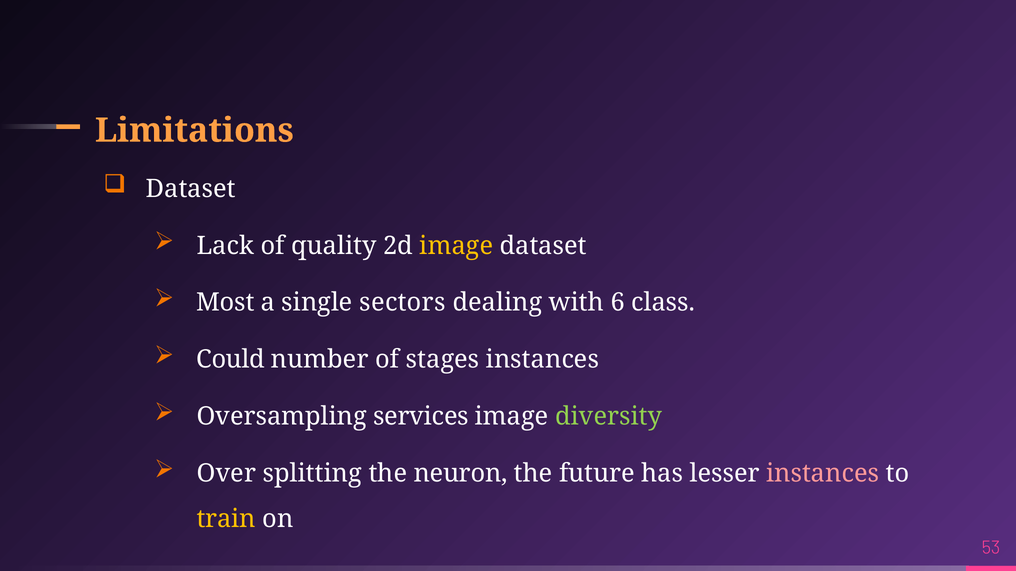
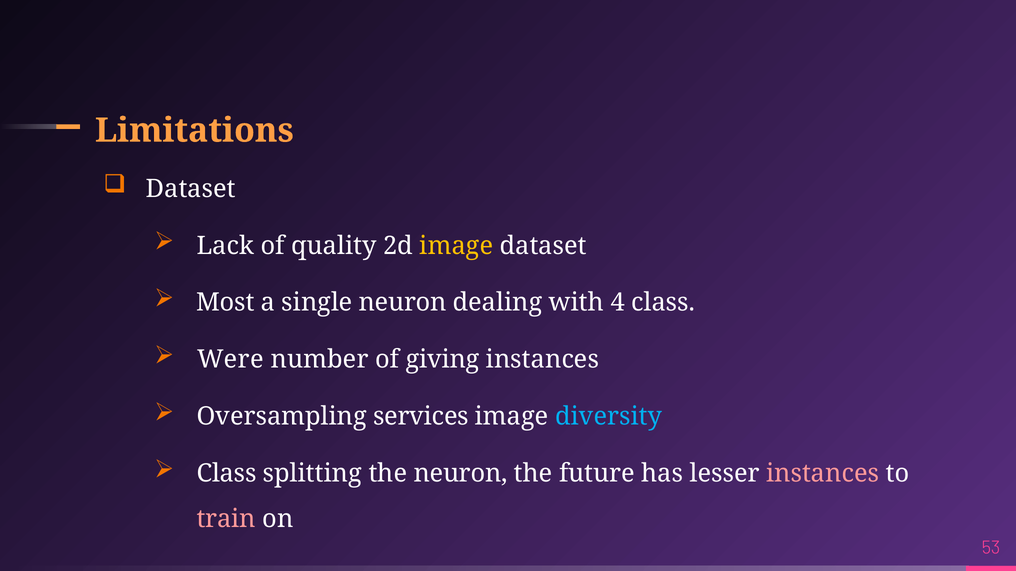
single sectors: sectors -> neuron
6: 6 -> 4
Could: Could -> Were
stages: stages -> giving
diversity colour: light green -> light blue
Over at (226, 474): Over -> Class
train colour: yellow -> pink
